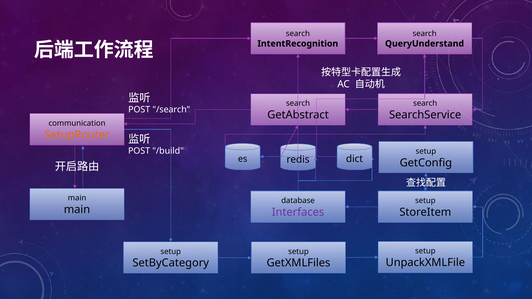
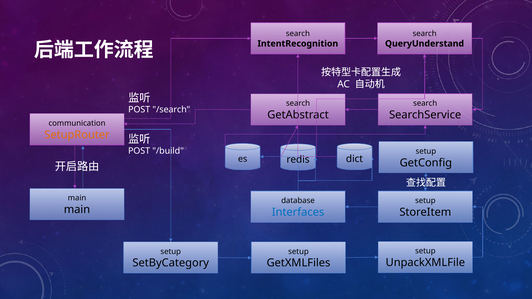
Interfaces colour: purple -> blue
